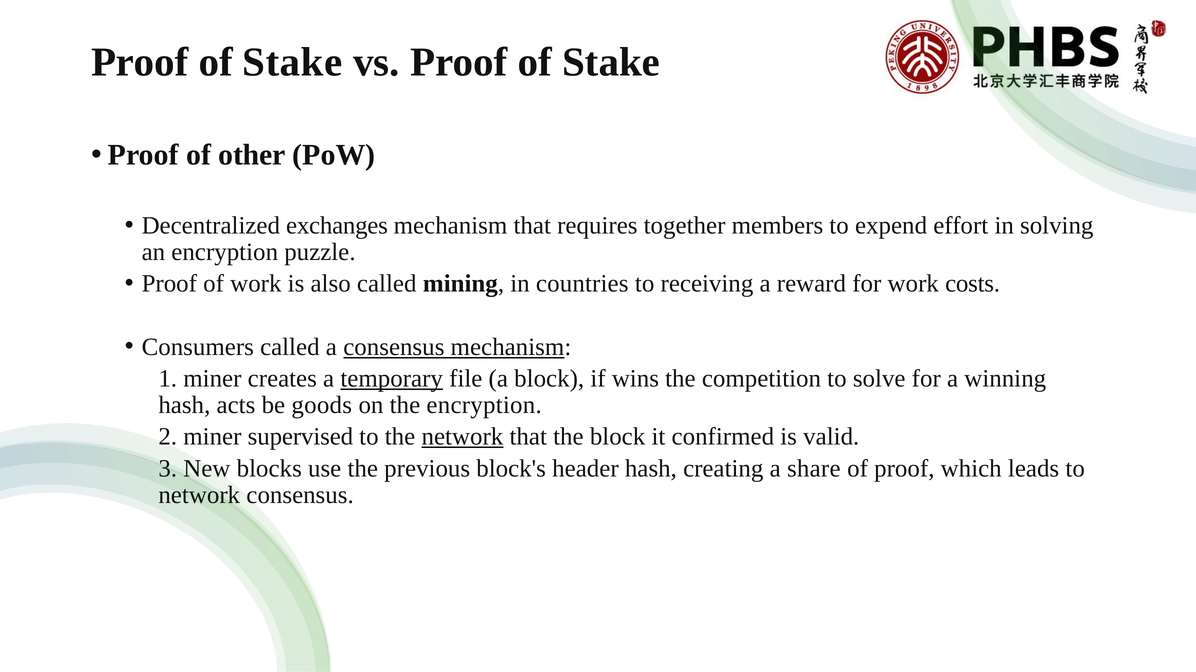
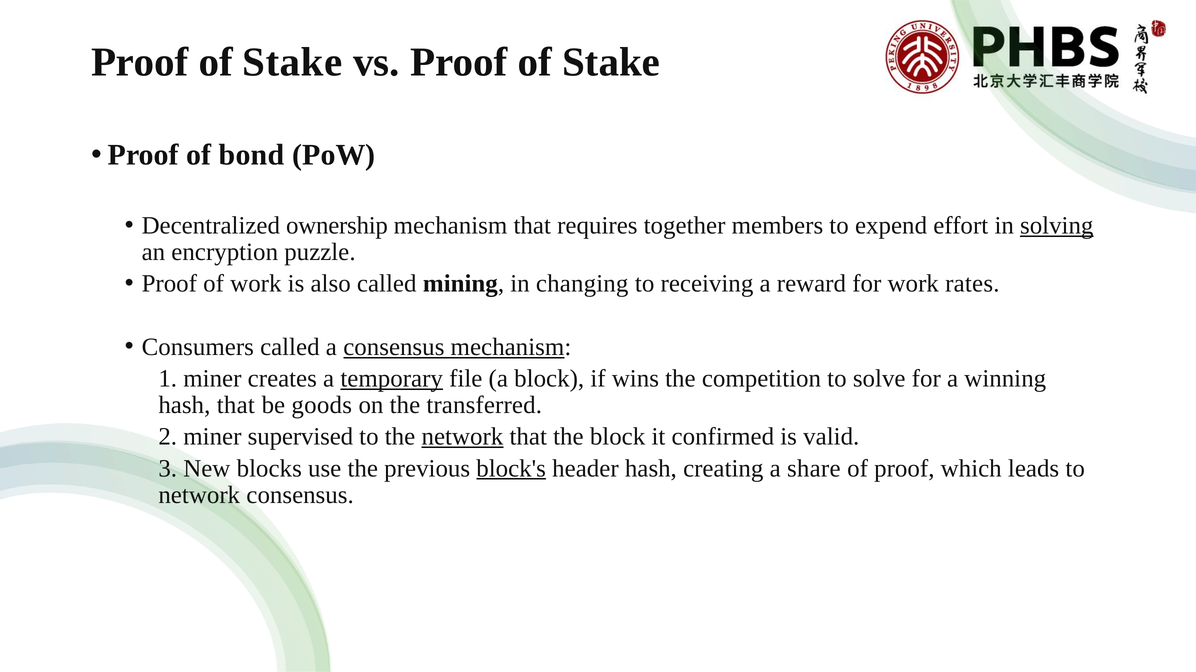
other: other -> bond
exchanges: exchanges -> ownership
solving underline: none -> present
countries: countries -> changing
costs: costs -> rates
hash acts: acts -> that
the encryption: encryption -> transferred
block's underline: none -> present
